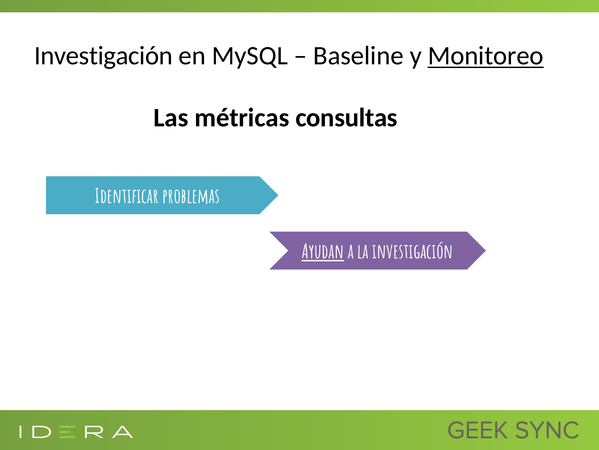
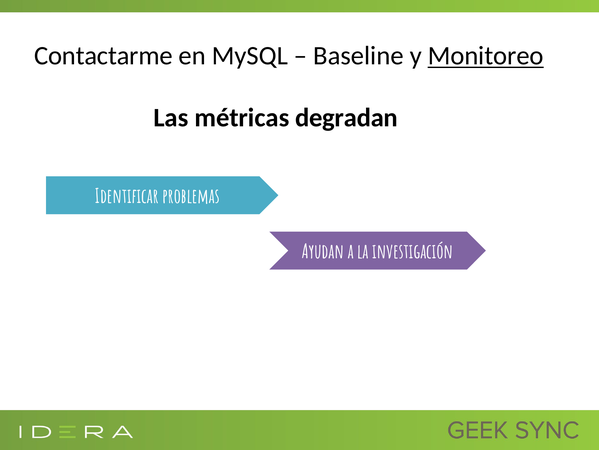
Investigación at (103, 56): Investigación -> Contactarme
consultas: consultas -> degradan
Ayudan underline: present -> none
